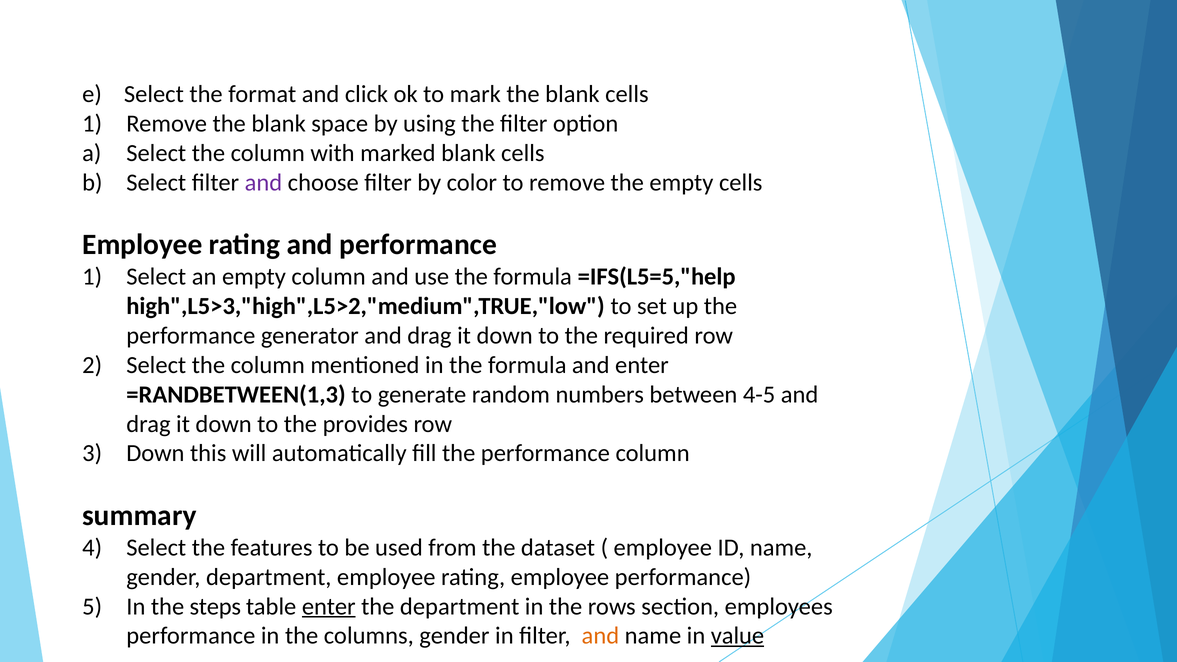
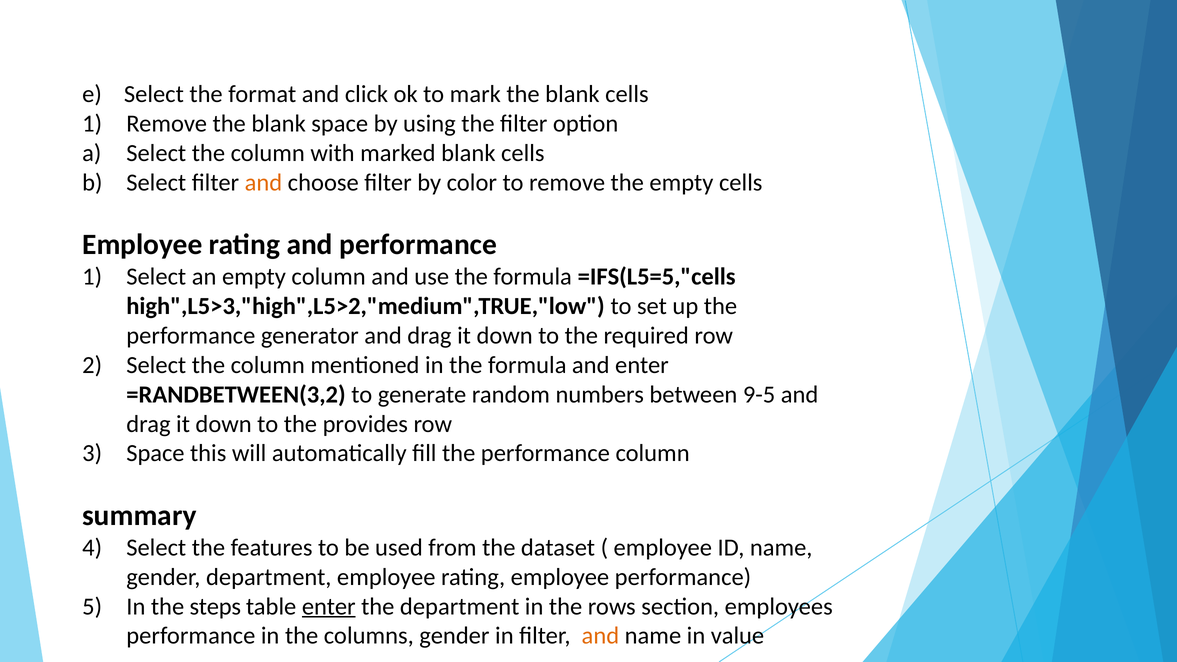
and at (263, 183) colour: purple -> orange
=IFS(L5=5,"help: =IFS(L5=5,"help -> =IFS(L5=5,"cells
=RANDBETWEEN(1,3: =RANDBETWEEN(1,3 -> =RANDBETWEEN(3,2
4-5: 4-5 -> 9-5
Down at (155, 453): Down -> Space
value underline: present -> none
